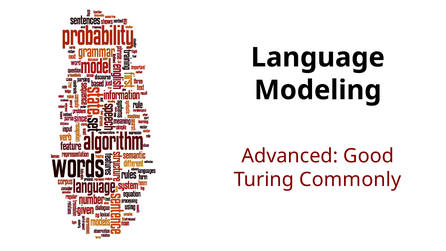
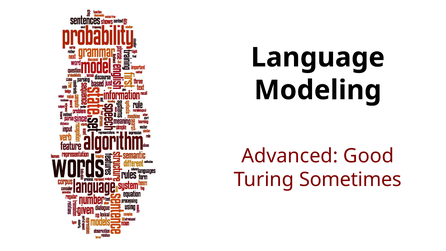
Commonly: Commonly -> Sometimes
